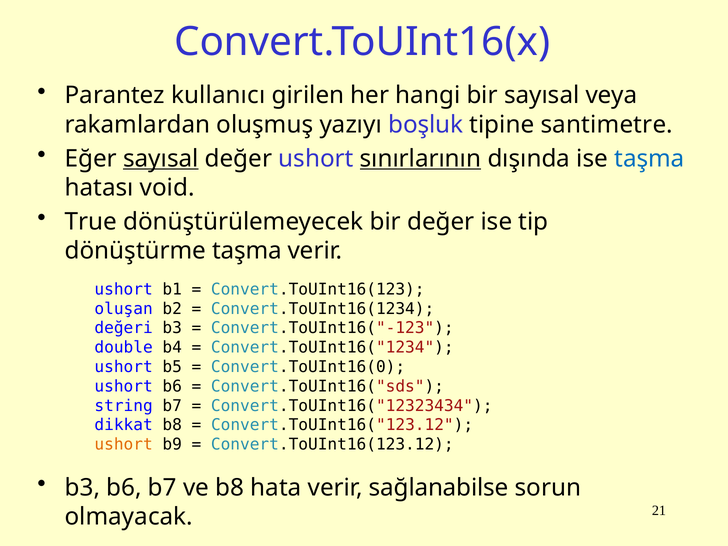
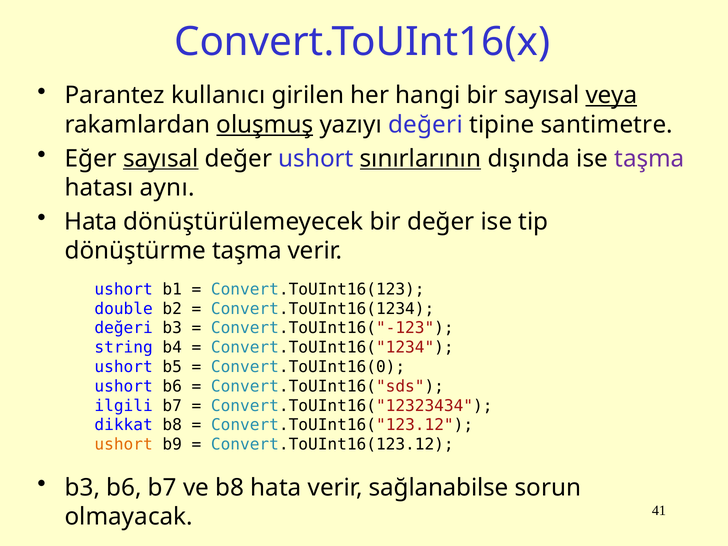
veya underline: none -> present
oluşmuş underline: none -> present
yazıyı boşluk: boşluk -> değeri
taşma at (649, 159) colour: blue -> purple
void: void -> aynı
True at (91, 222): True -> Hata
oluşan: oluşan -> double
double: double -> string
string: string -> ilgili
21: 21 -> 41
